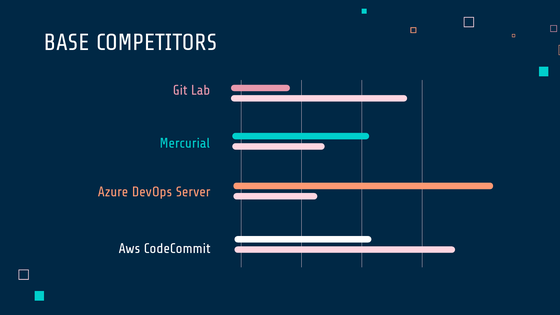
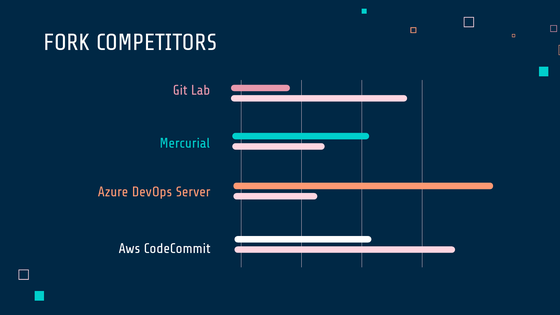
BASE: BASE -> FORK
